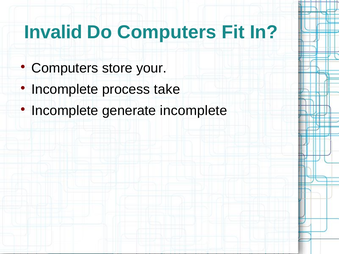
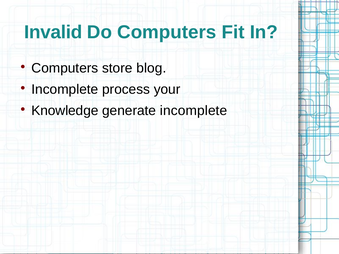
your: your -> blog
take: take -> your
Incomplete at (65, 111): Incomplete -> Knowledge
